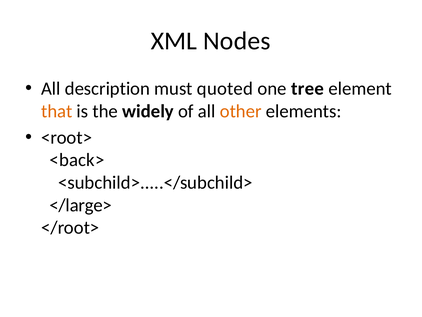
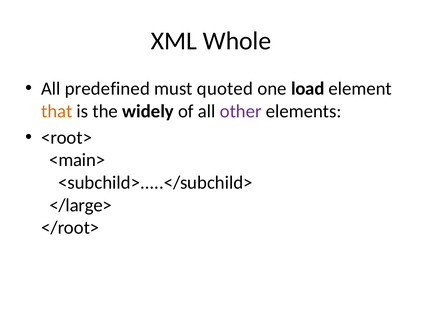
Nodes: Nodes -> Whole
description: description -> predefined
tree: tree -> load
other colour: orange -> purple
<back>: <back> -> <main>
